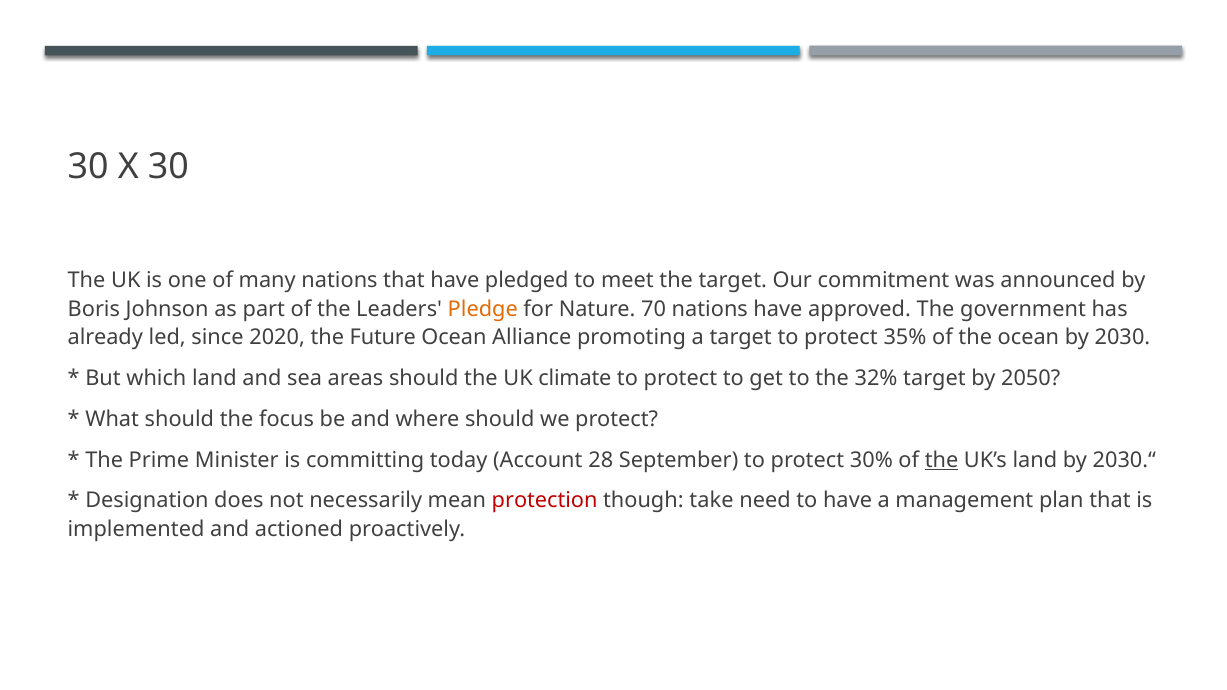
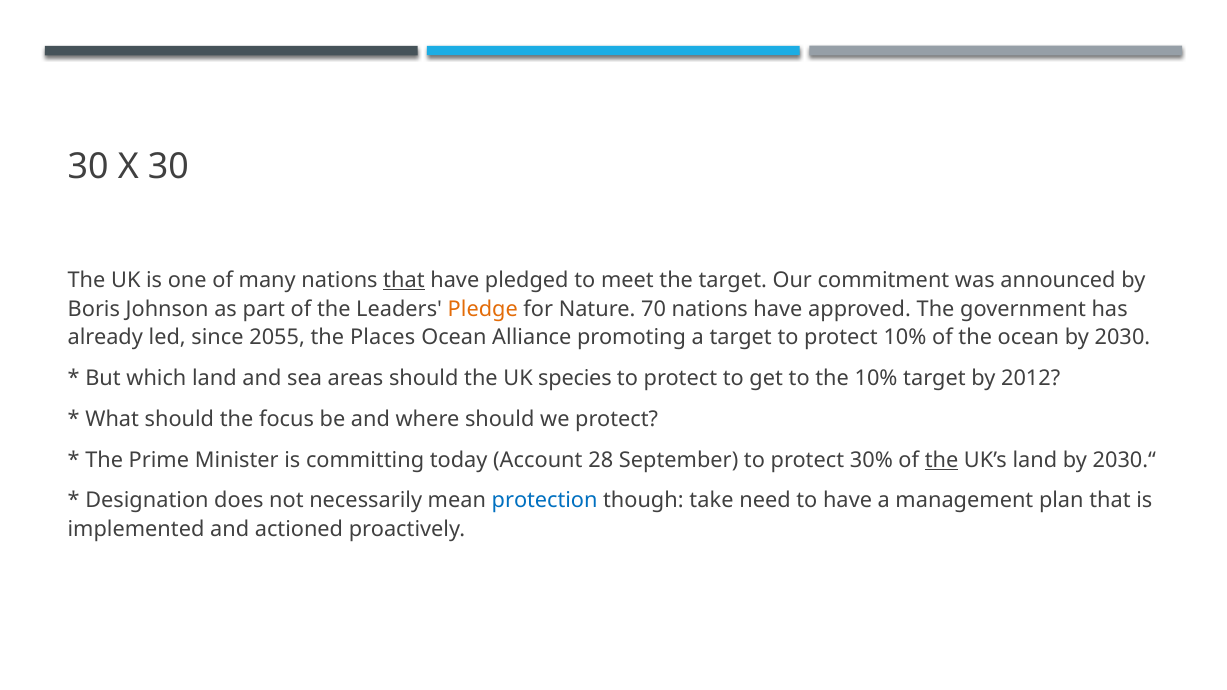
that at (404, 280) underline: none -> present
2020: 2020 -> 2055
Future: Future -> Places
protect 35%: 35% -> 10%
climate: climate -> species
the 32%: 32% -> 10%
2050: 2050 -> 2012
protection colour: red -> blue
